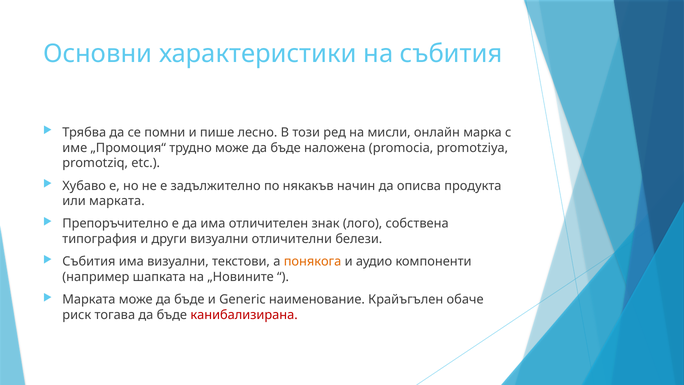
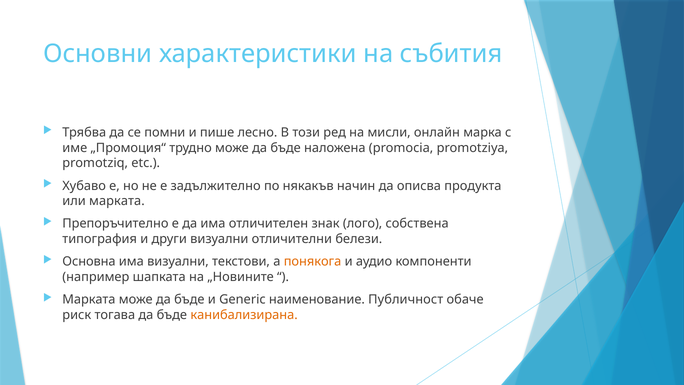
Събития at (89, 261): Събития -> Основна
Крайъгълен: Крайъгълен -> Публичност
канибализирана colour: red -> orange
